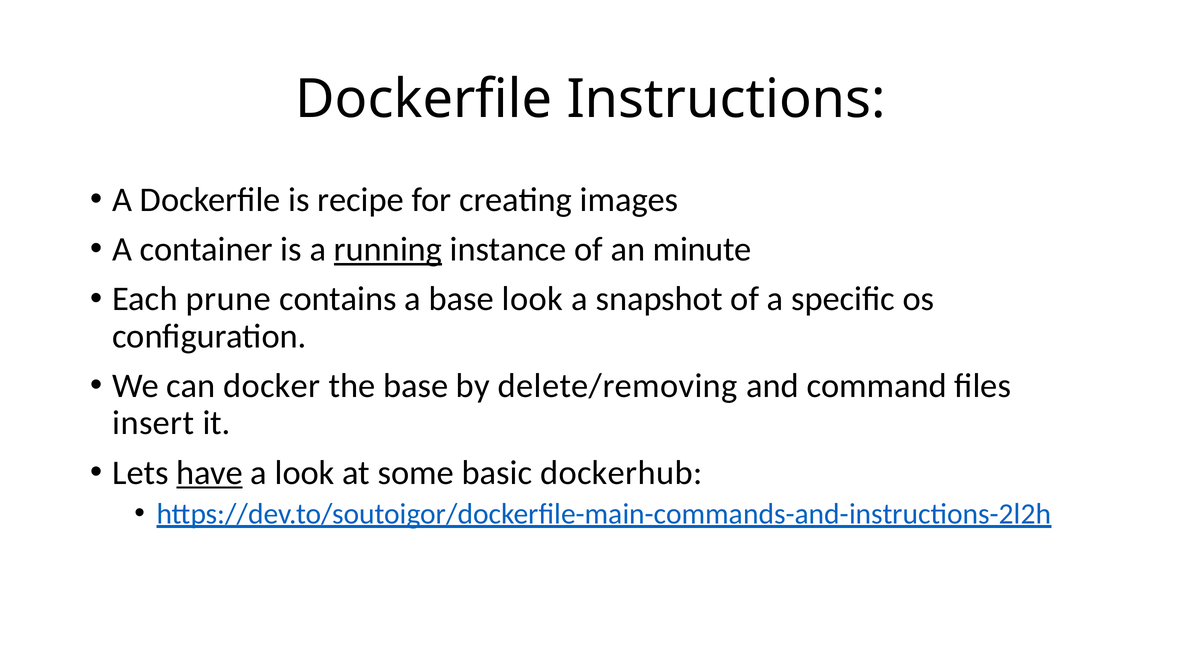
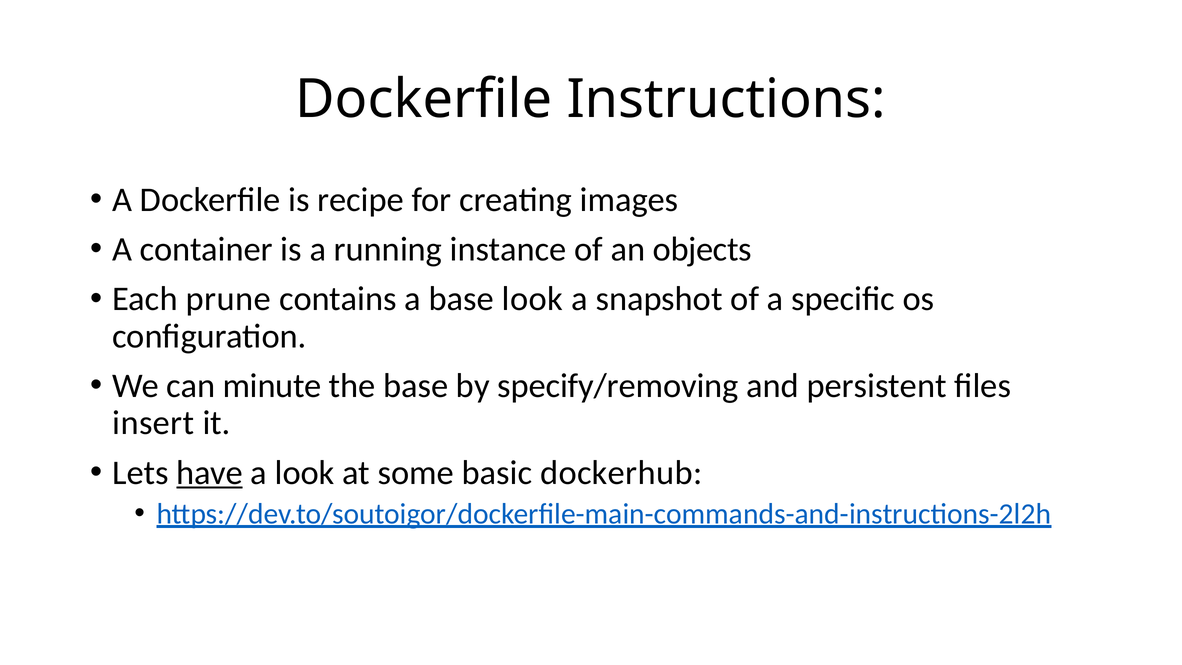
running underline: present -> none
minute: minute -> objects
docker: docker -> minute
delete/removing: delete/removing -> specify/removing
command: command -> persistent
